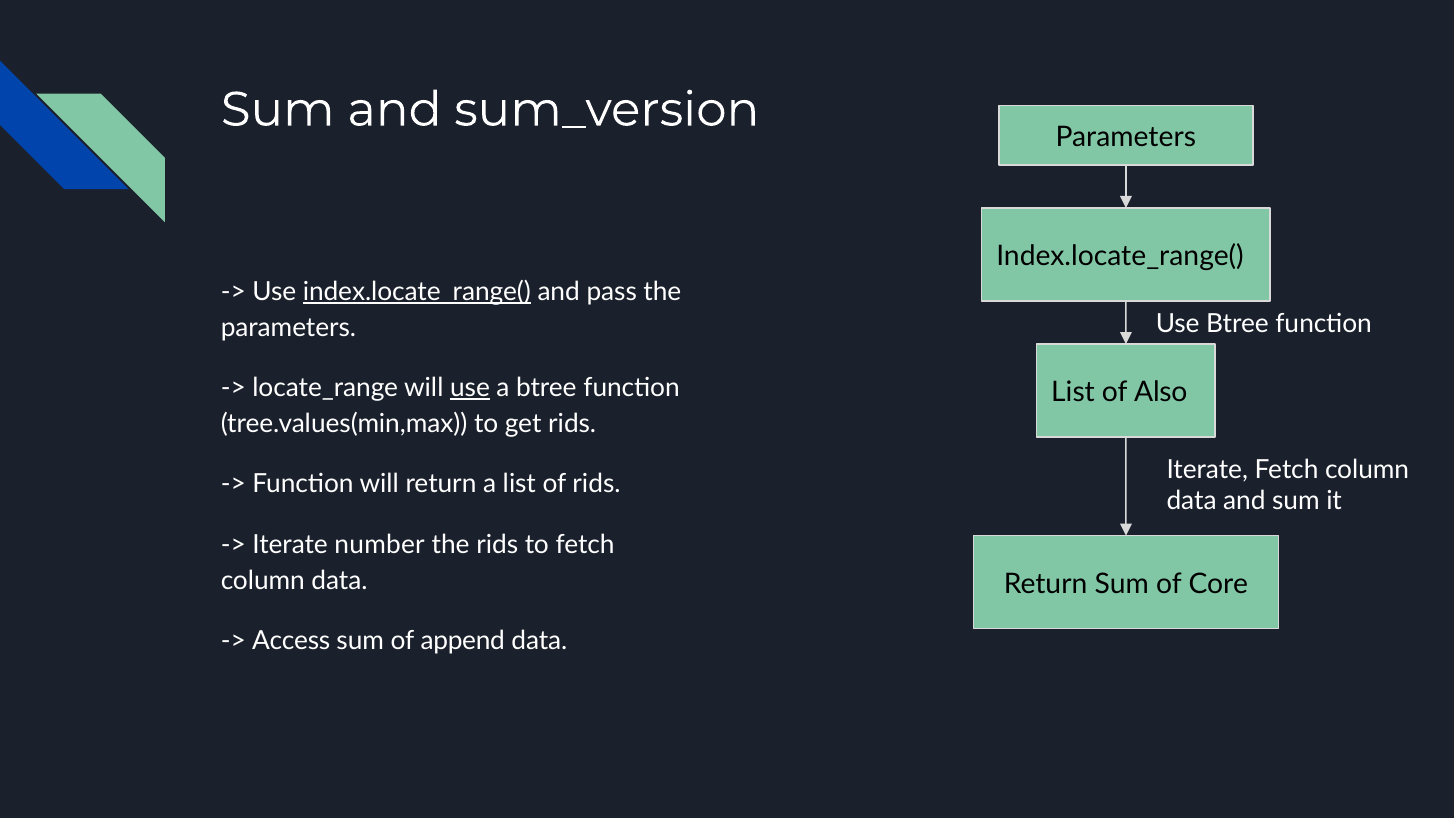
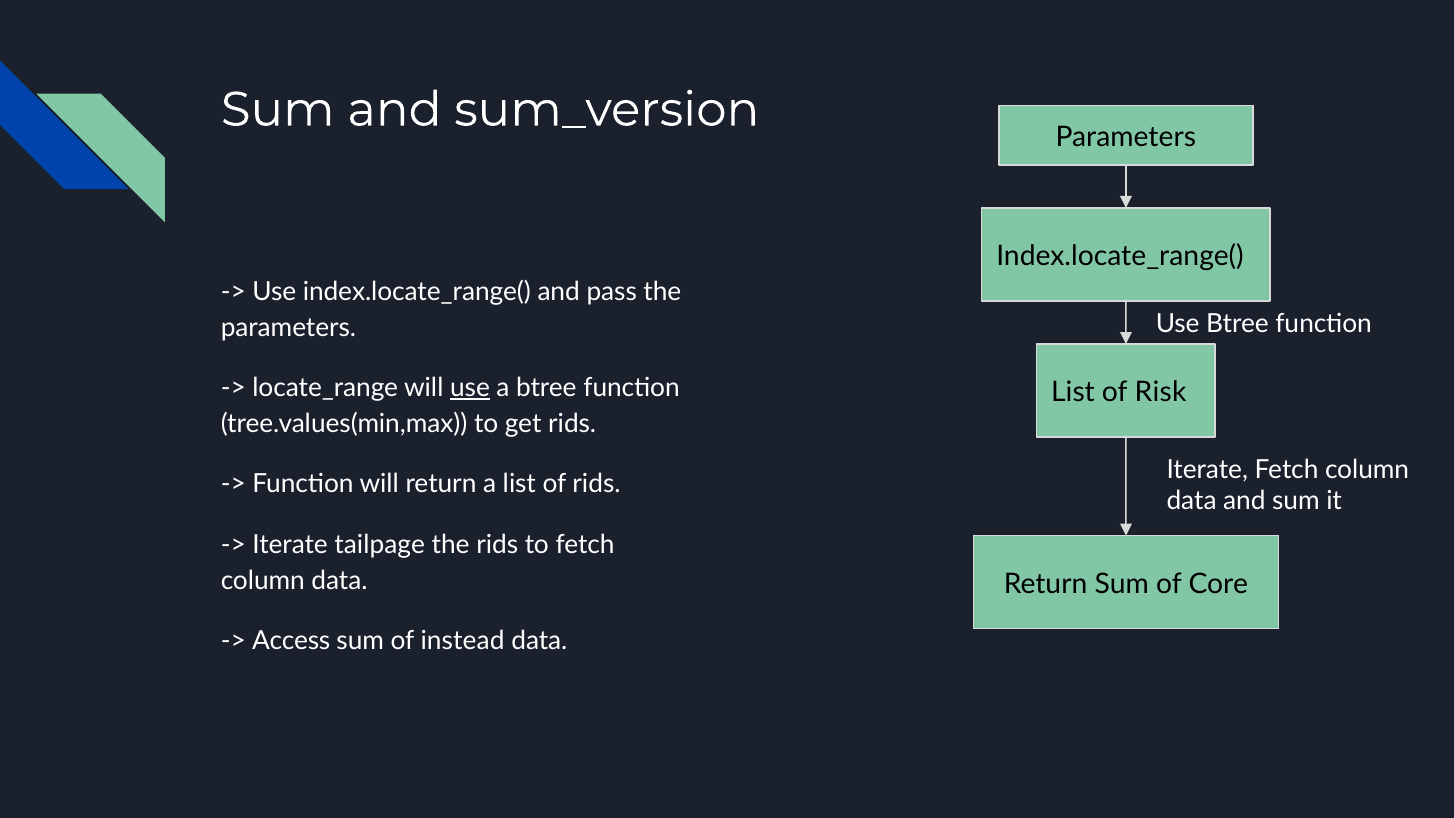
index.locate_range( at (417, 291) underline: present -> none
Also: Also -> Risk
number: number -> tailpage
append: append -> instead
